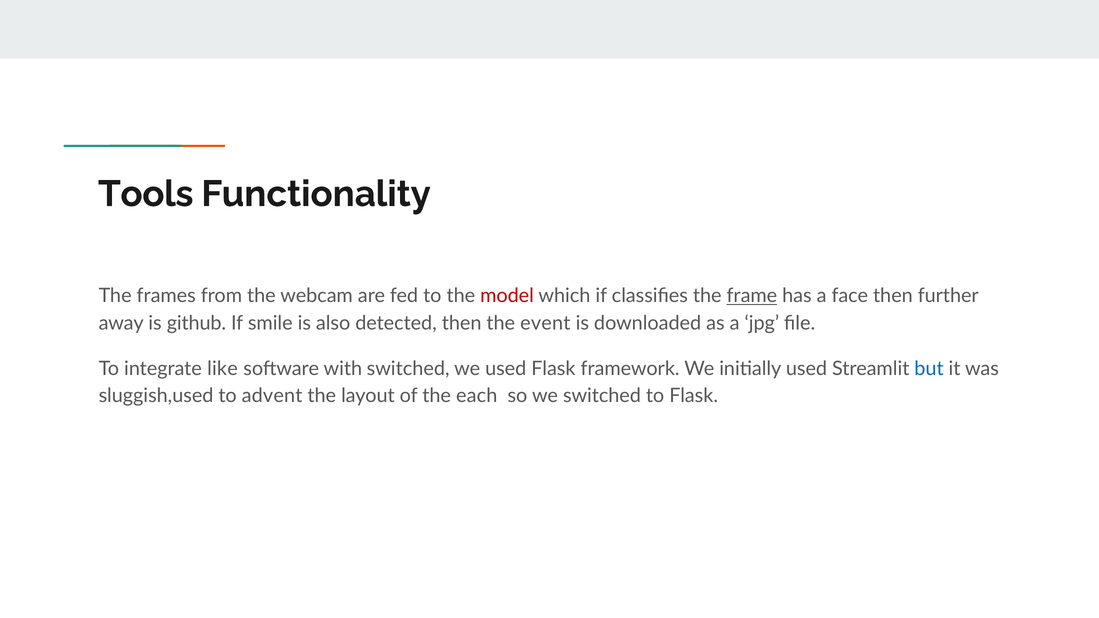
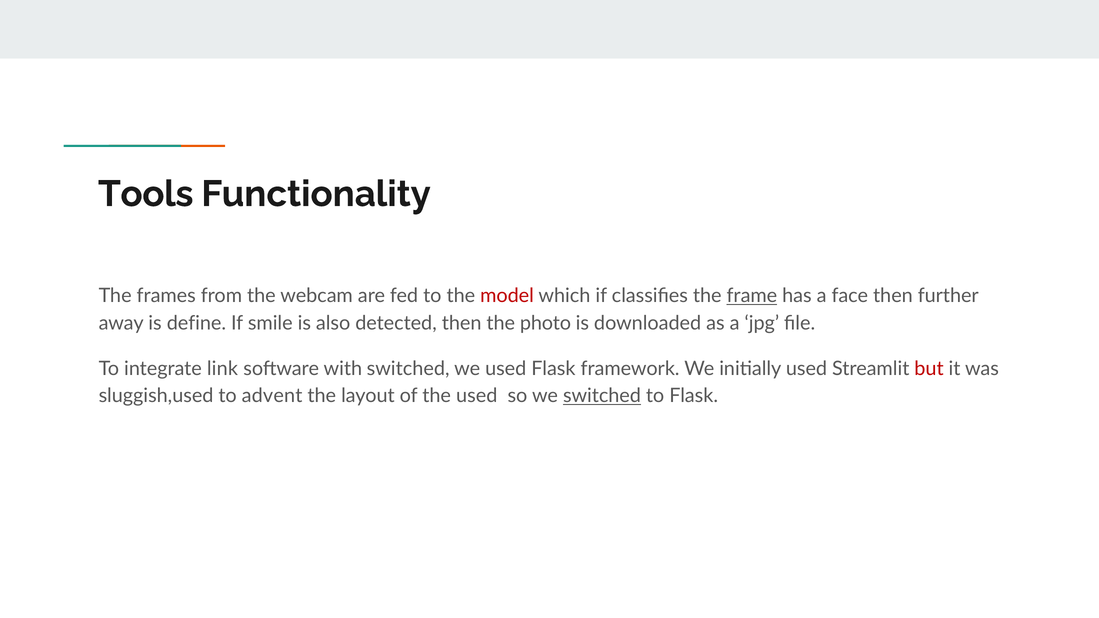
github: github -> define
event: event -> photo
like: like -> link
but colour: blue -> red
the each: each -> used
switched at (602, 396) underline: none -> present
